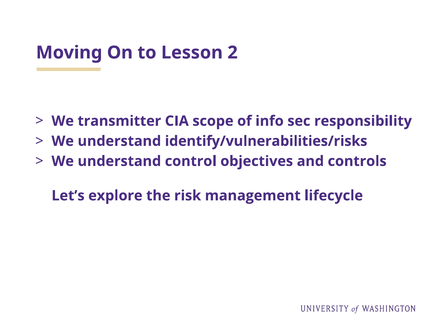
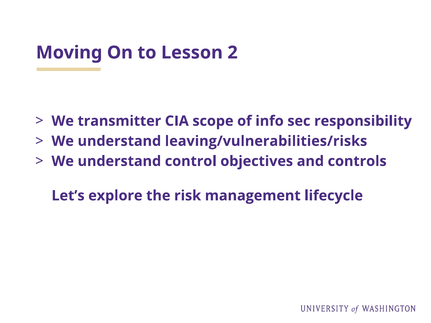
identify/vulnerabilities/risks: identify/vulnerabilities/risks -> leaving/vulnerabilities/risks
